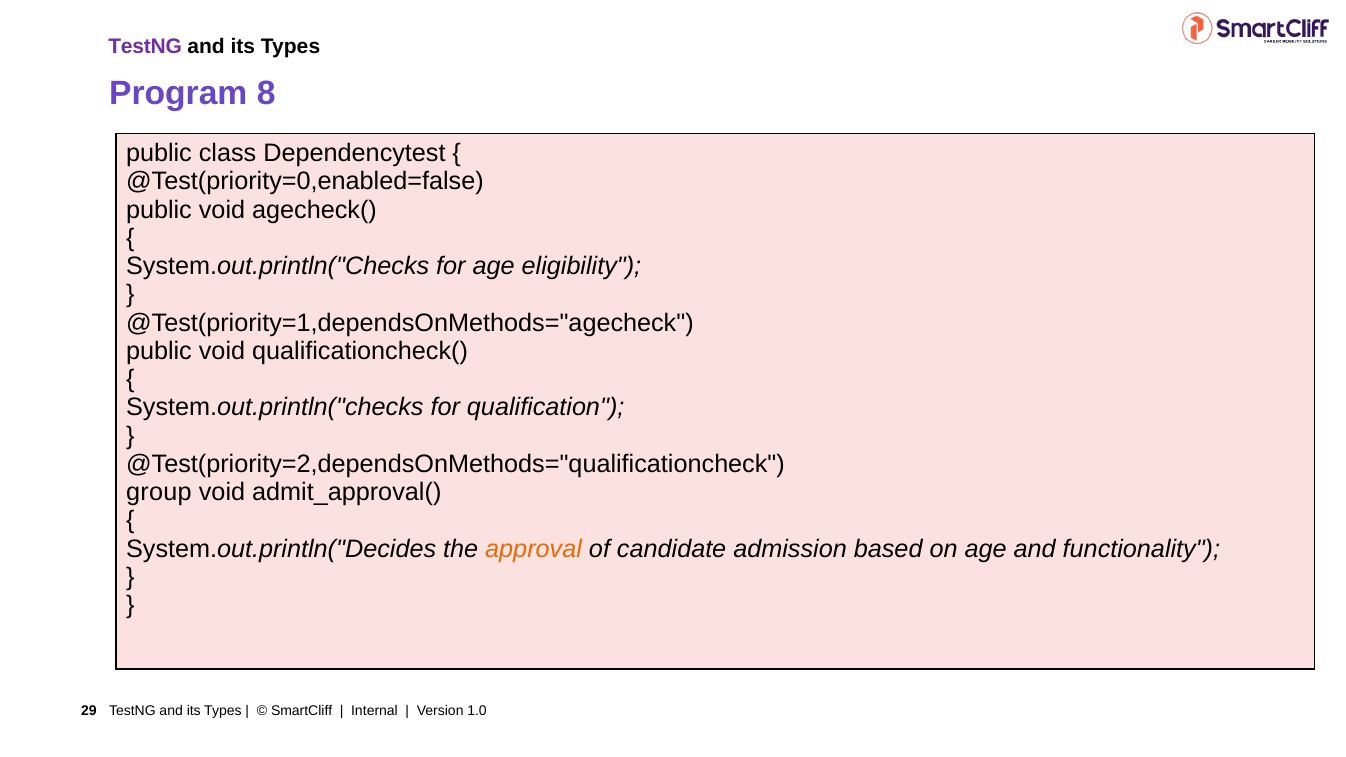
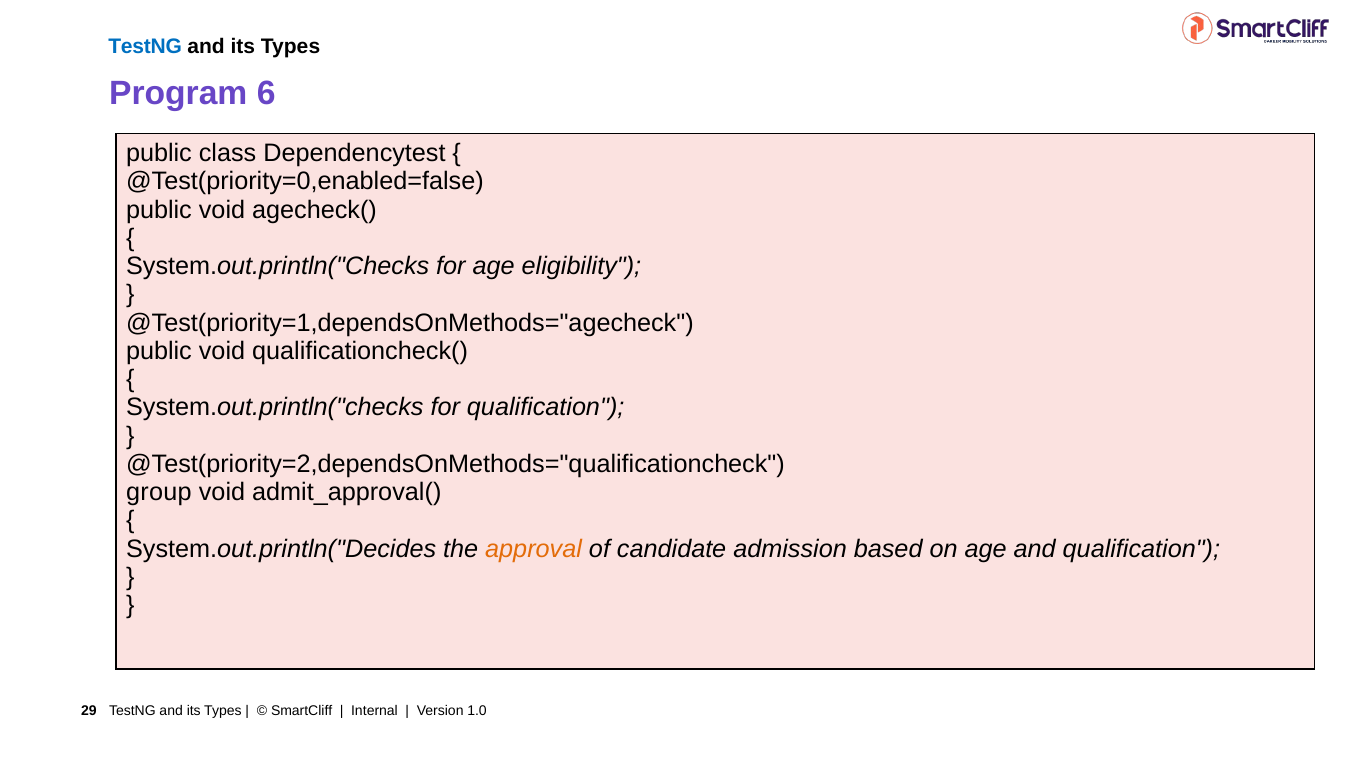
TestNG at (145, 47) colour: purple -> blue
8: 8 -> 6
and functionality: functionality -> qualification
